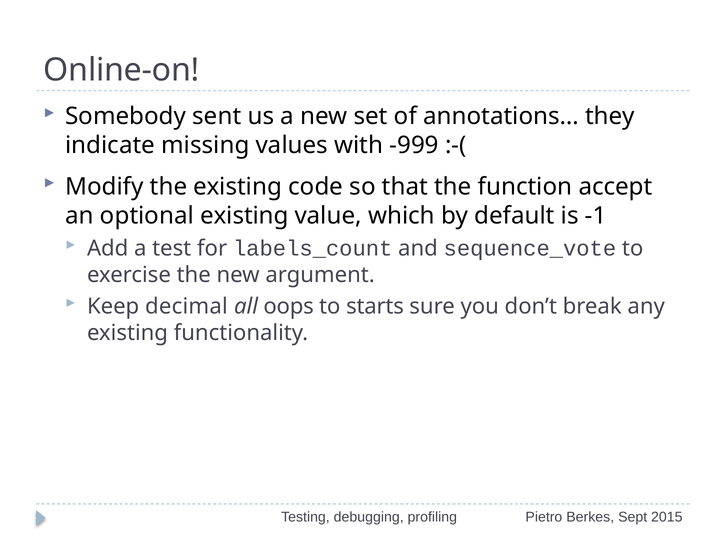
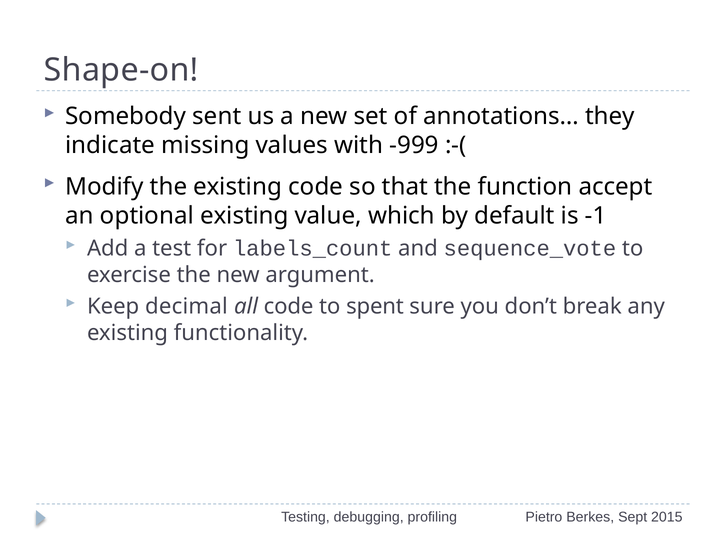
Online-on: Online-on -> Shape-on
all oops: oops -> code
starts: starts -> spent
